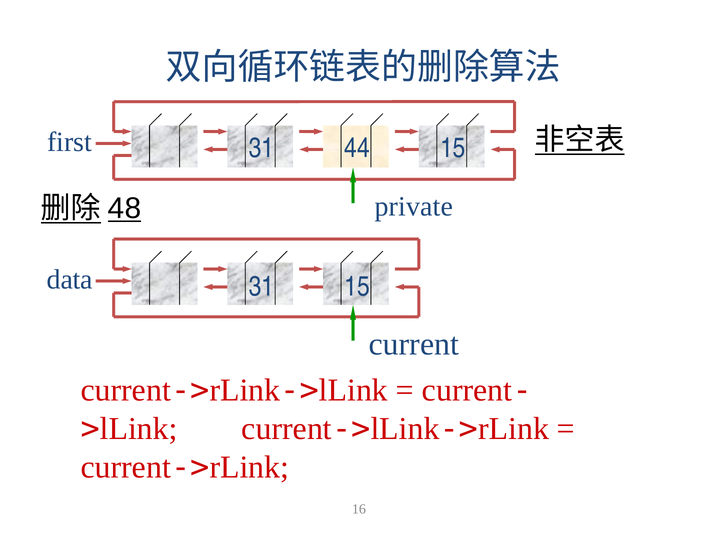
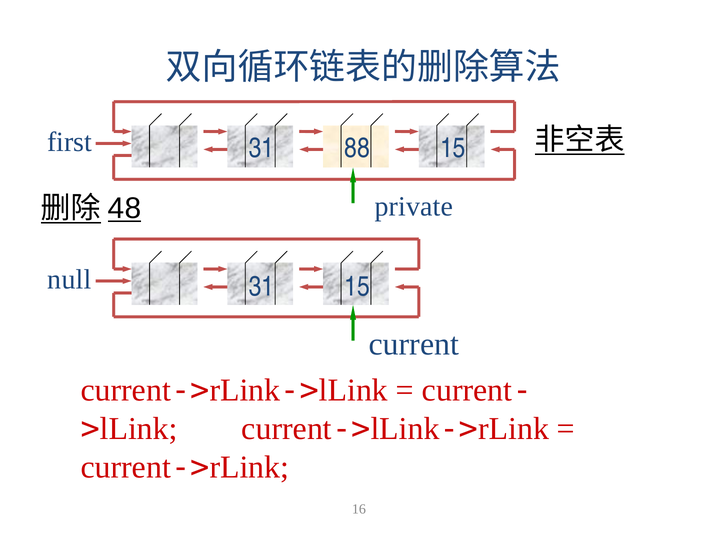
44: 44 -> 88
data: data -> null
